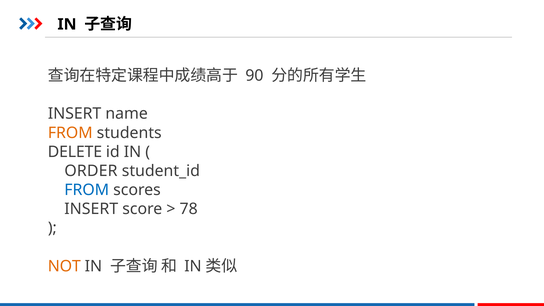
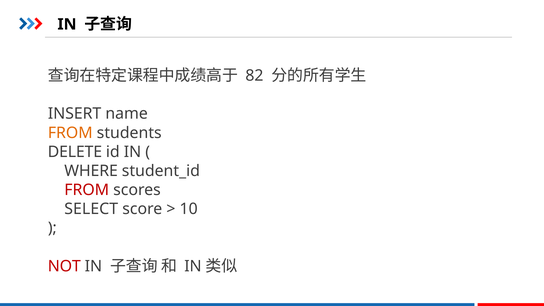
90: 90 -> 82
ORDER: ORDER -> WHERE
FROM at (87, 190) colour: blue -> red
INSERT at (91, 209): INSERT -> SELECT
78: 78 -> 10
NOT colour: orange -> red
